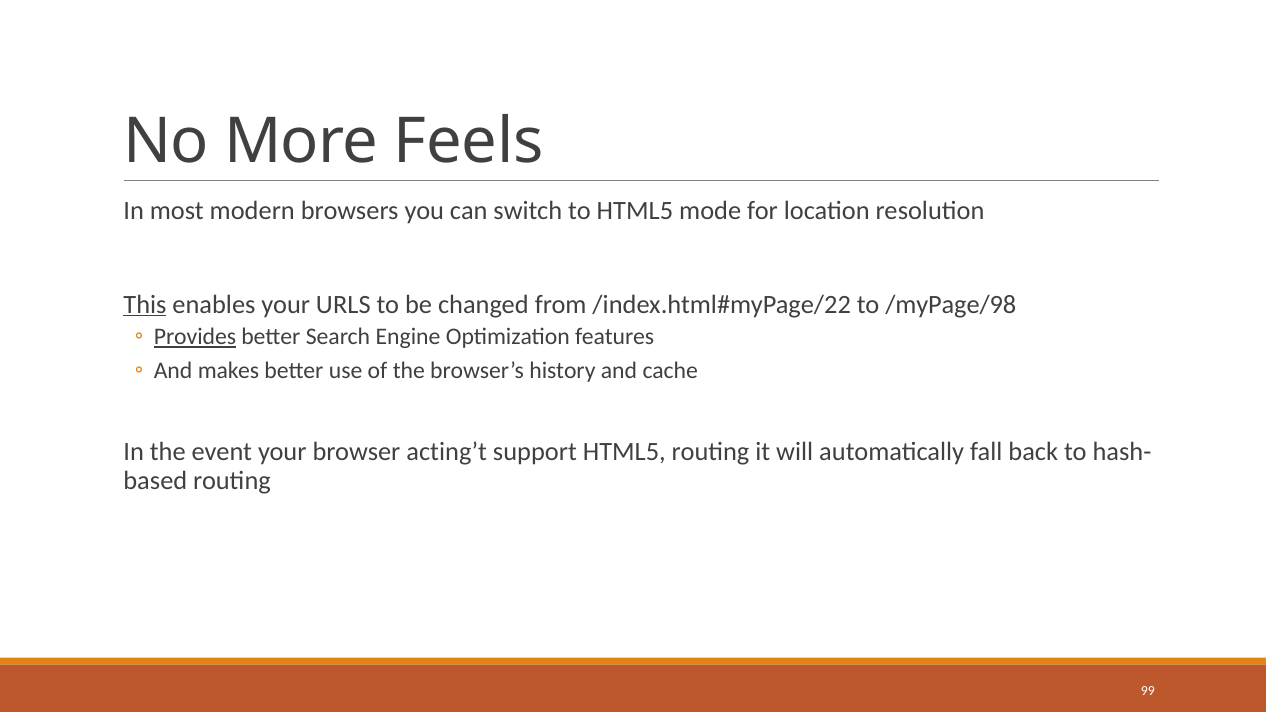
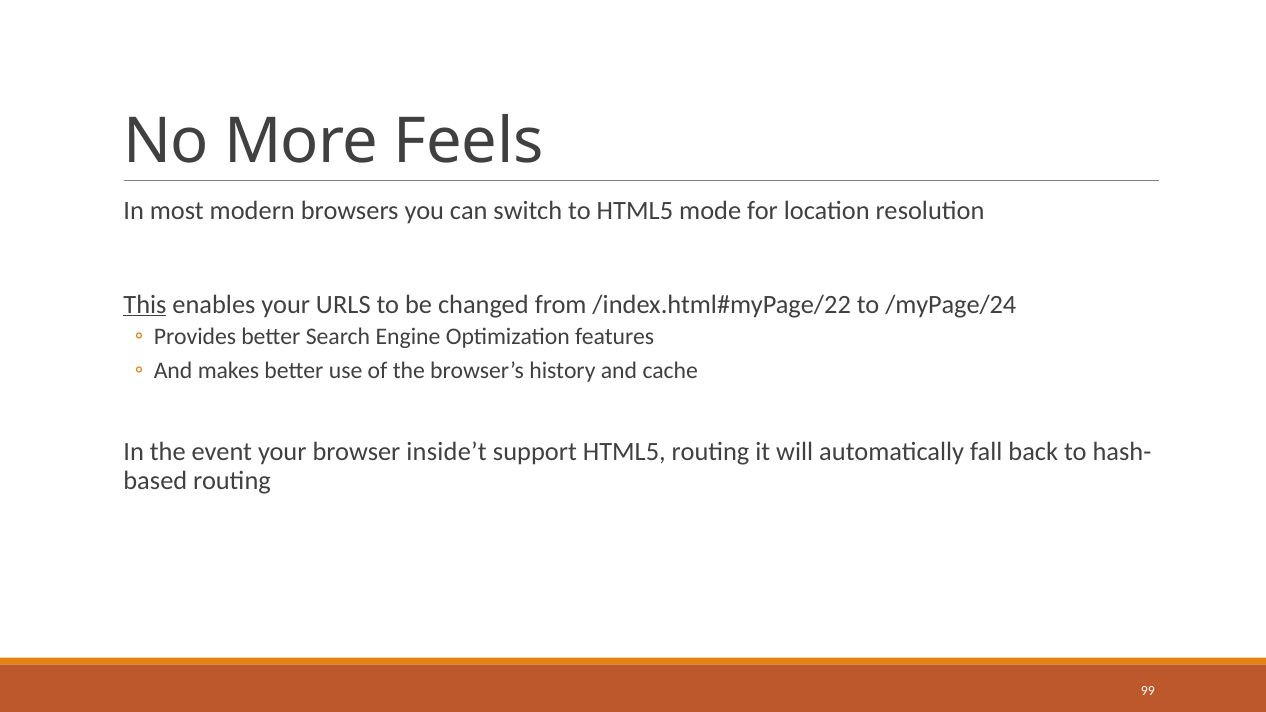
/myPage/98: /myPage/98 -> /myPage/24
Provides underline: present -> none
acting’t: acting’t -> inside’t
